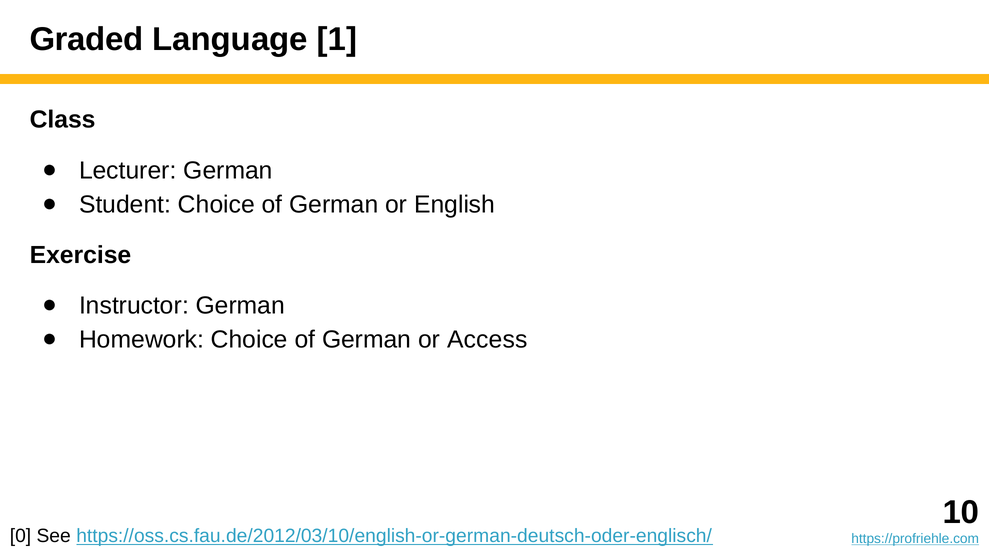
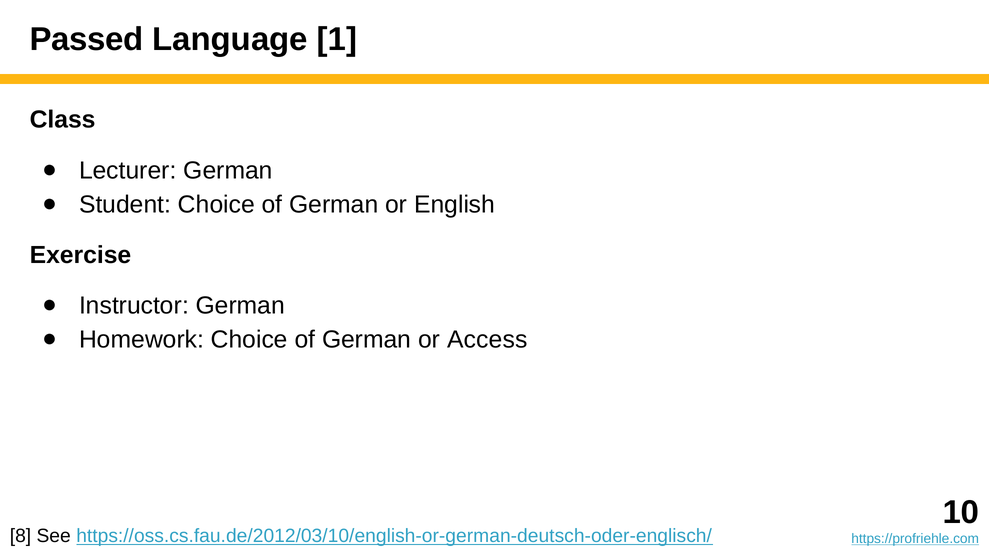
Graded: Graded -> Passed
0: 0 -> 8
